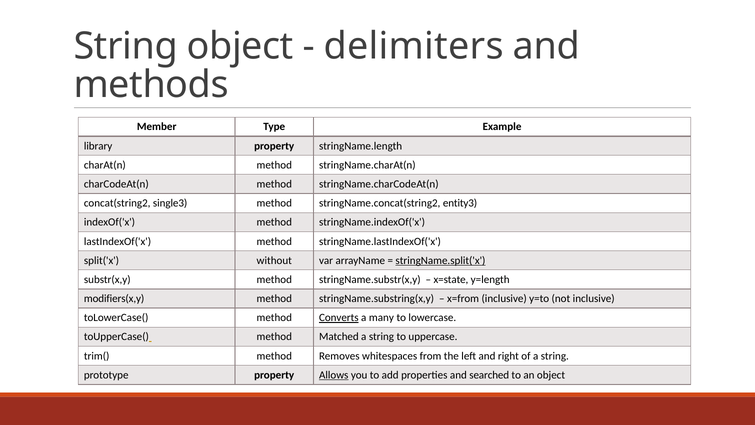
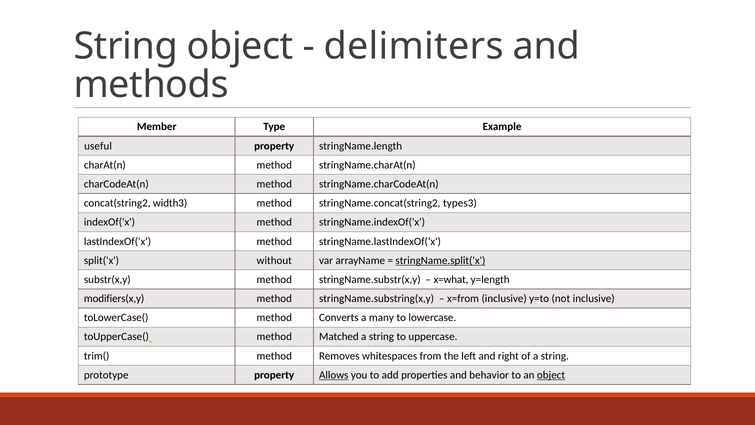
library: library -> useful
single3: single3 -> width3
entity3: entity3 -> types3
x=state: x=state -> x=what
Converts underline: present -> none
searched: searched -> behavior
object at (551, 375) underline: none -> present
